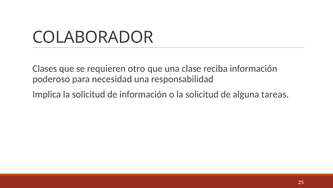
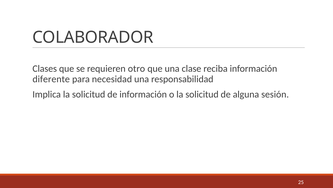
poderoso: poderoso -> diferente
tareas: tareas -> sesión
